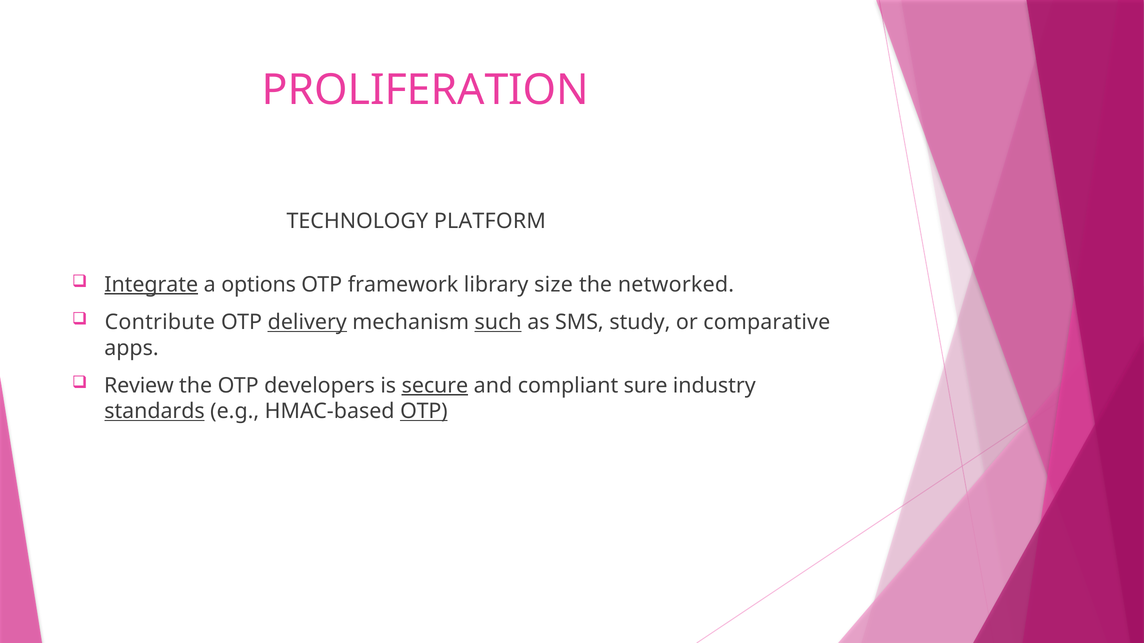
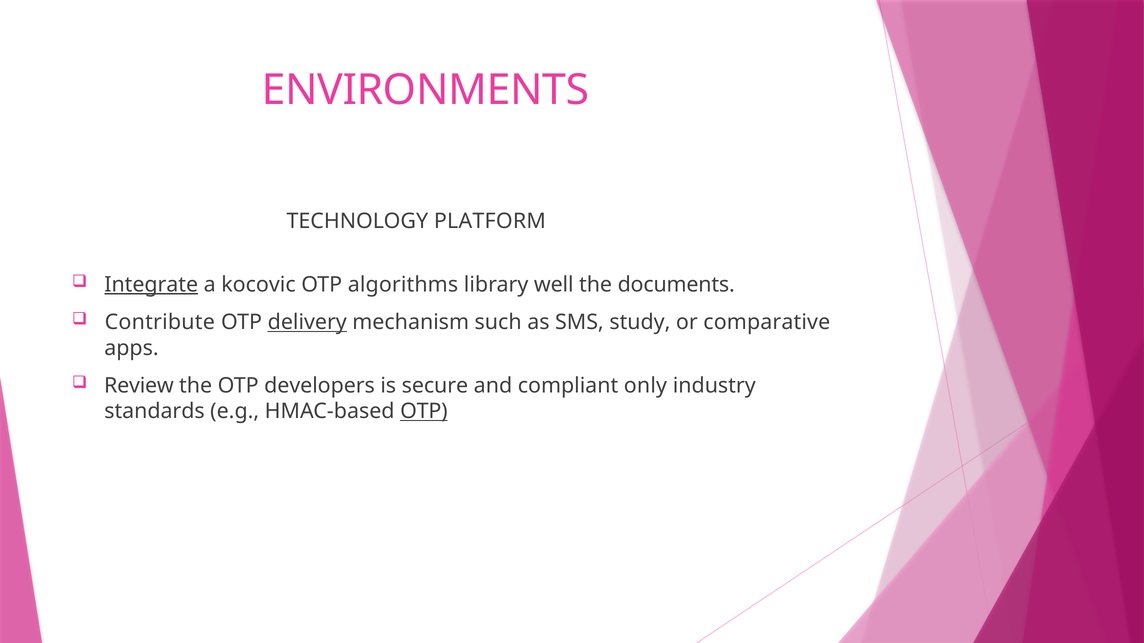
PROLIFERATION: PROLIFERATION -> ENVIRONMENTS
options: options -> kocovic
framework: framework -> algorithms
size: size -> well
networked: networked -> documents
such underline: present -> none
secure underline: present -> none
sure: sure -> only
standards underline: present -> none
